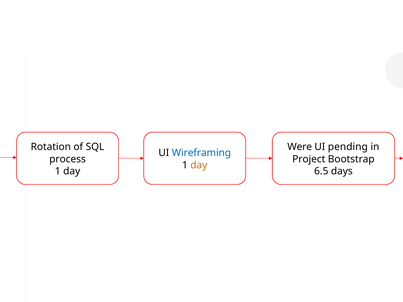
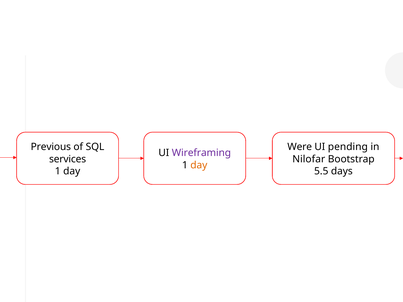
Rotation: Rotation -> Previous
Wireframing colour: blue -> purple
process: process -> services
Project: Project -> Nilofar
6.5: 6.5 -> 5.5
